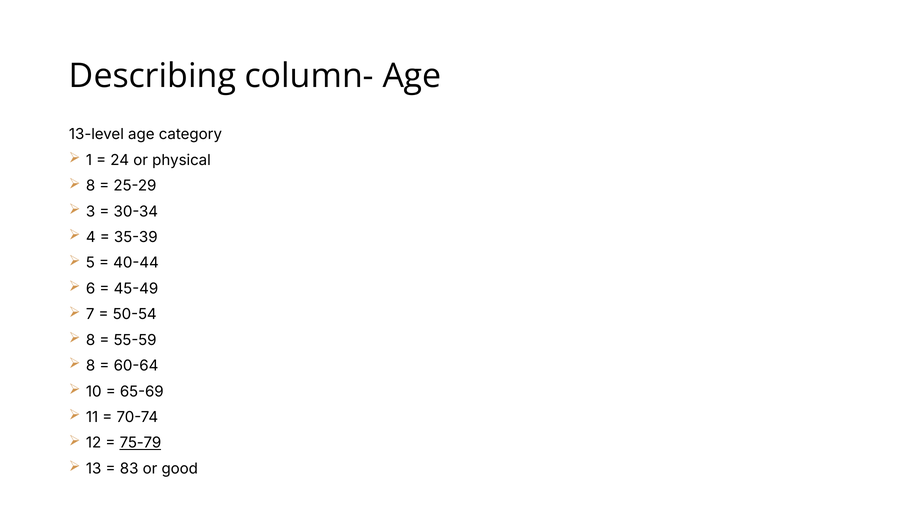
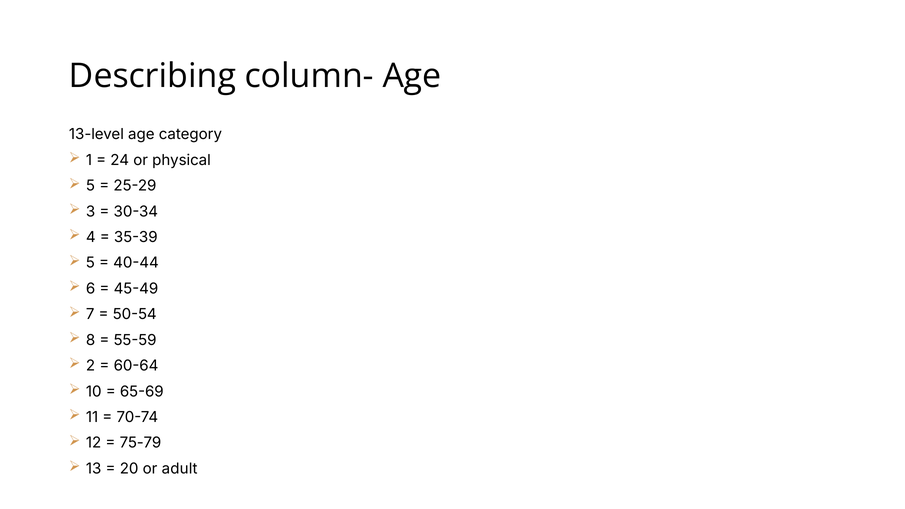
8 at (91, 186): 8 -> 5
8 at (91, 366): 8 -> 2
75-79 underline: present -> none
83: 83 -> 20
good: good -> adult
